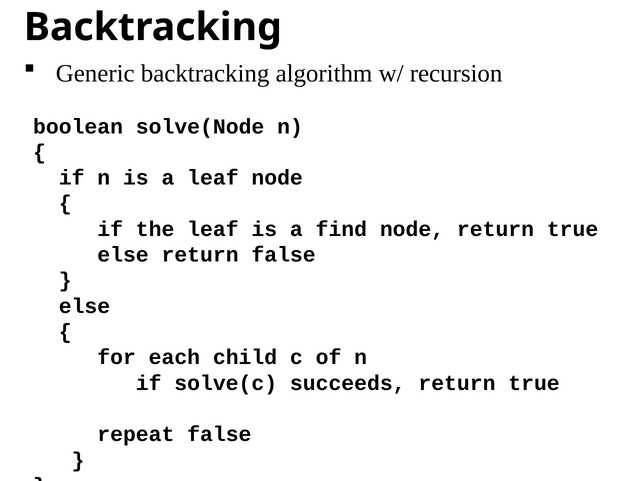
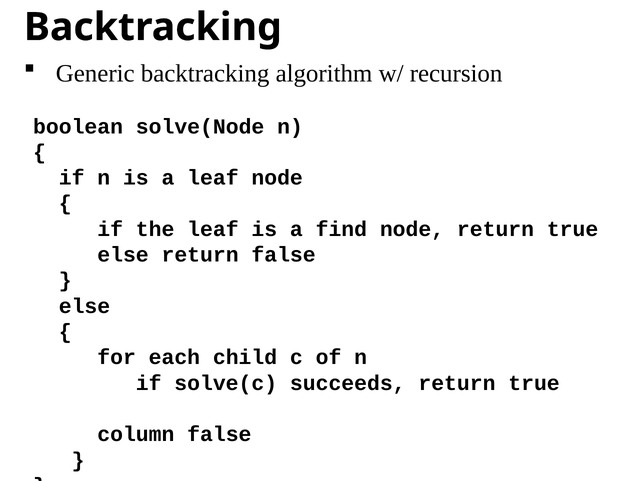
repeat: repeat -> column
